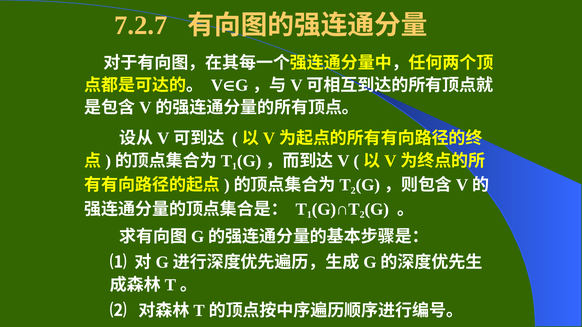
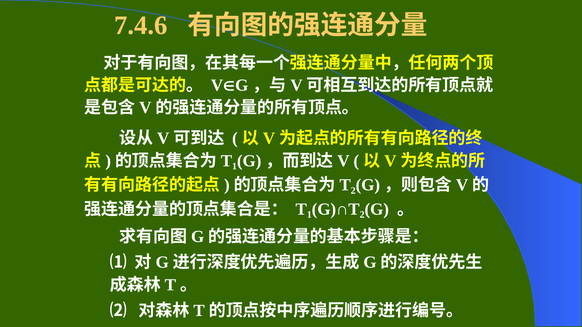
7.2.7: 7.2.7 -> 7.4.6
